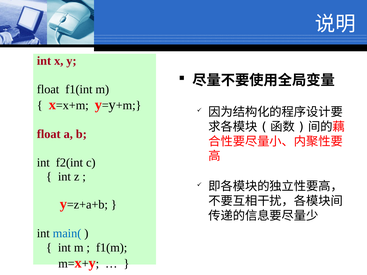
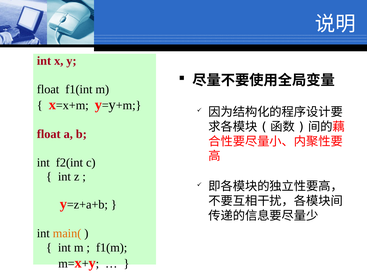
main( colour: blue -> orange
